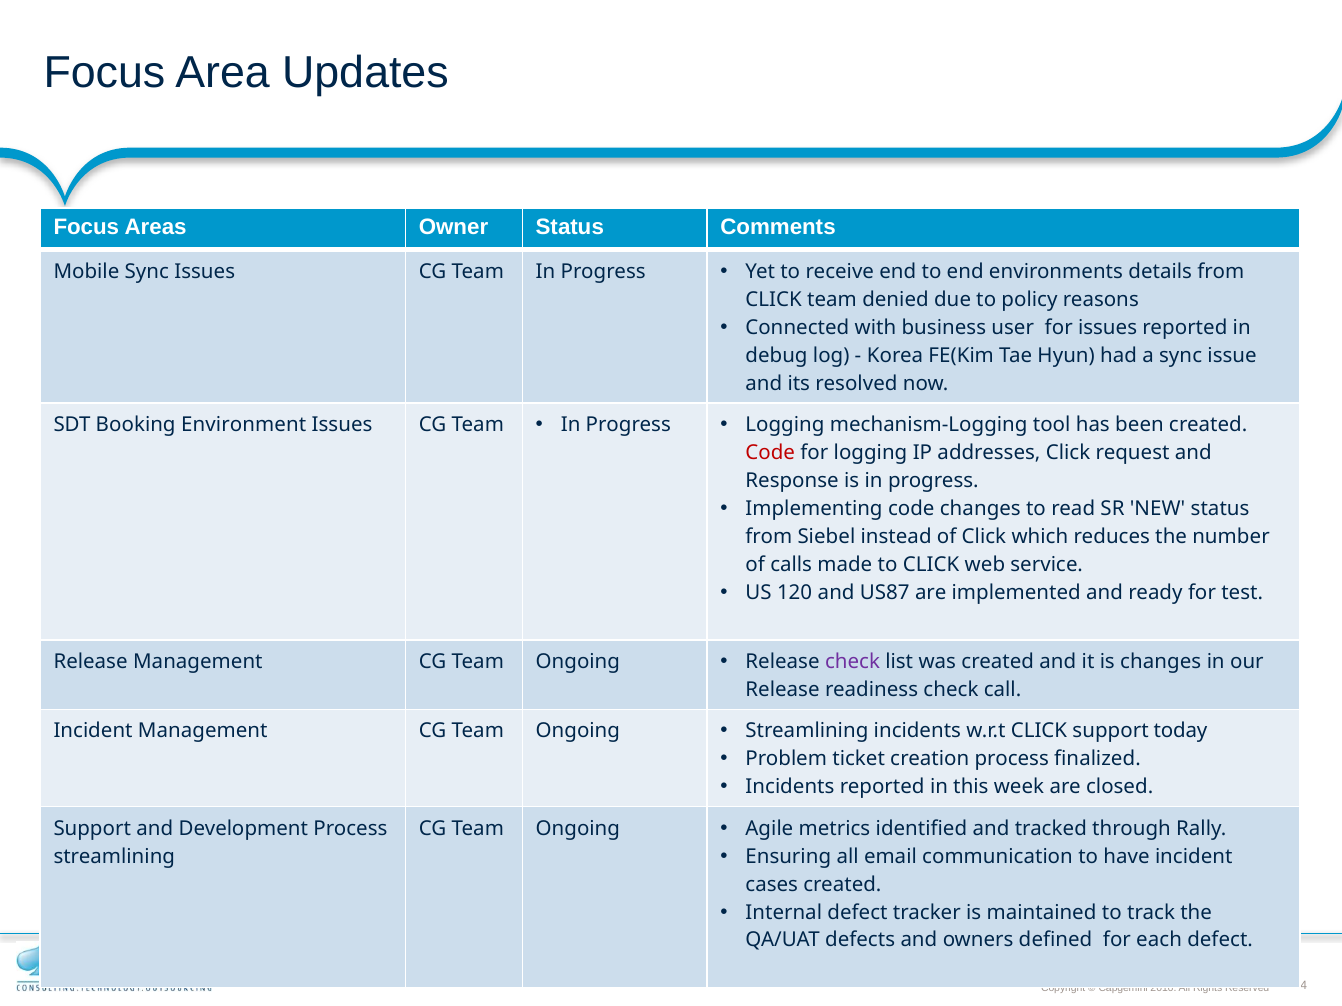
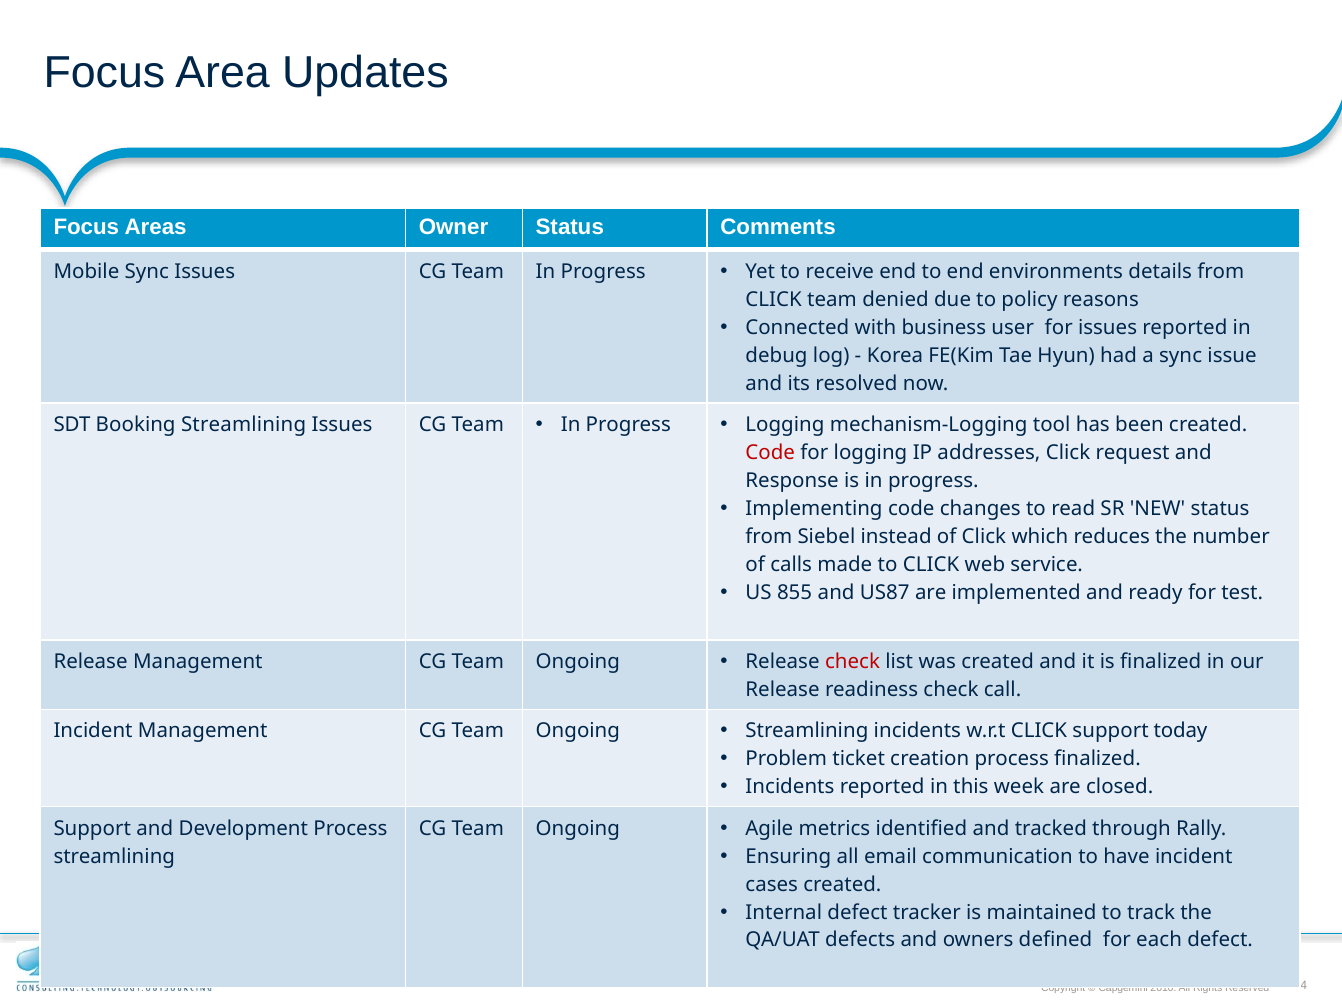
Booking Environment: Environment -> Streamlining
120: 120 -> 855
check at (852, 662) colour: purple -> red
is changes: changes -> finalized
